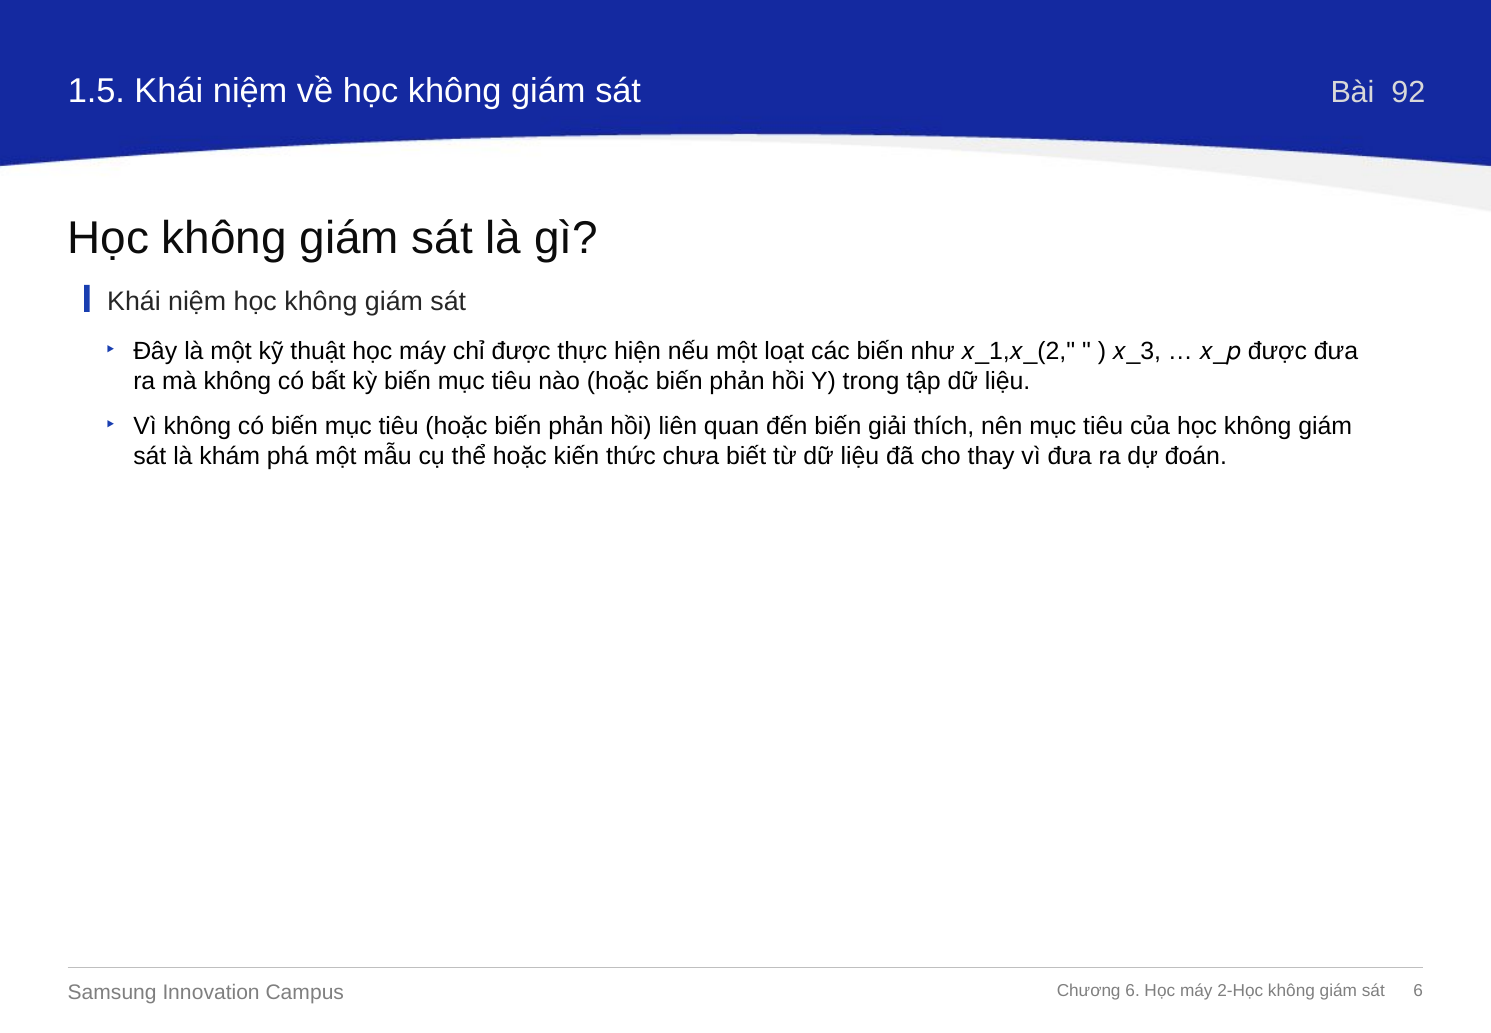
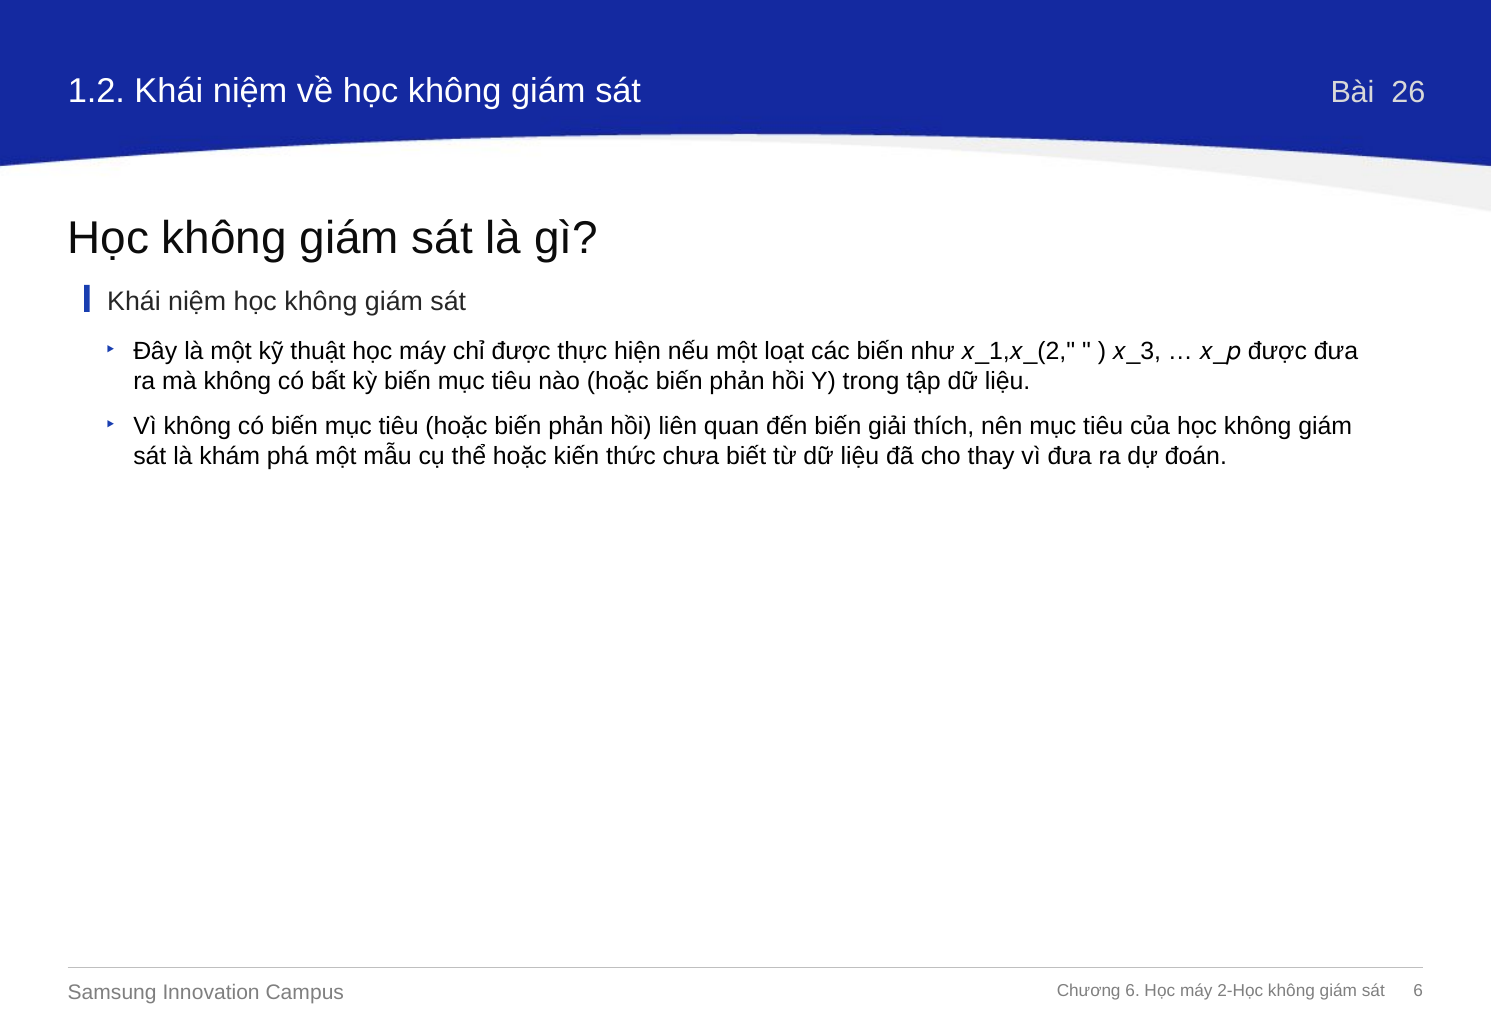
1.5: 1.5 -> 1.2
92: 92 -> 26
